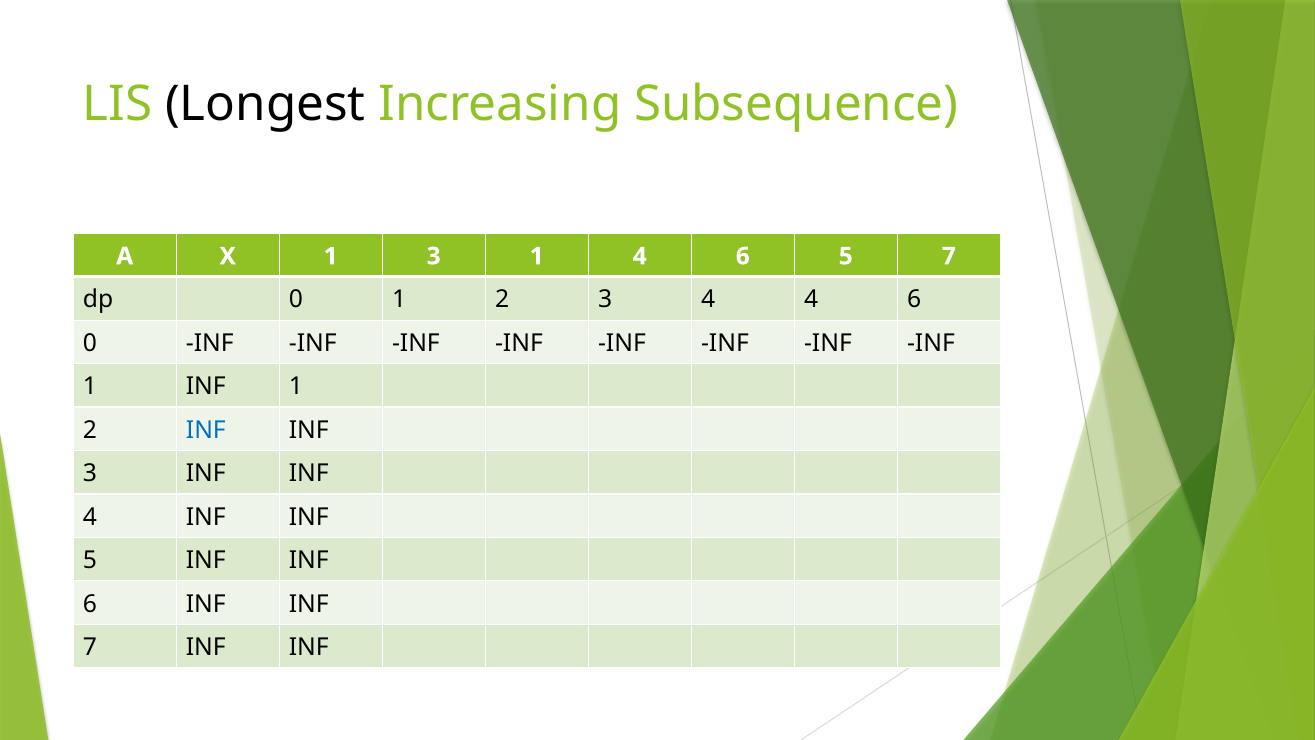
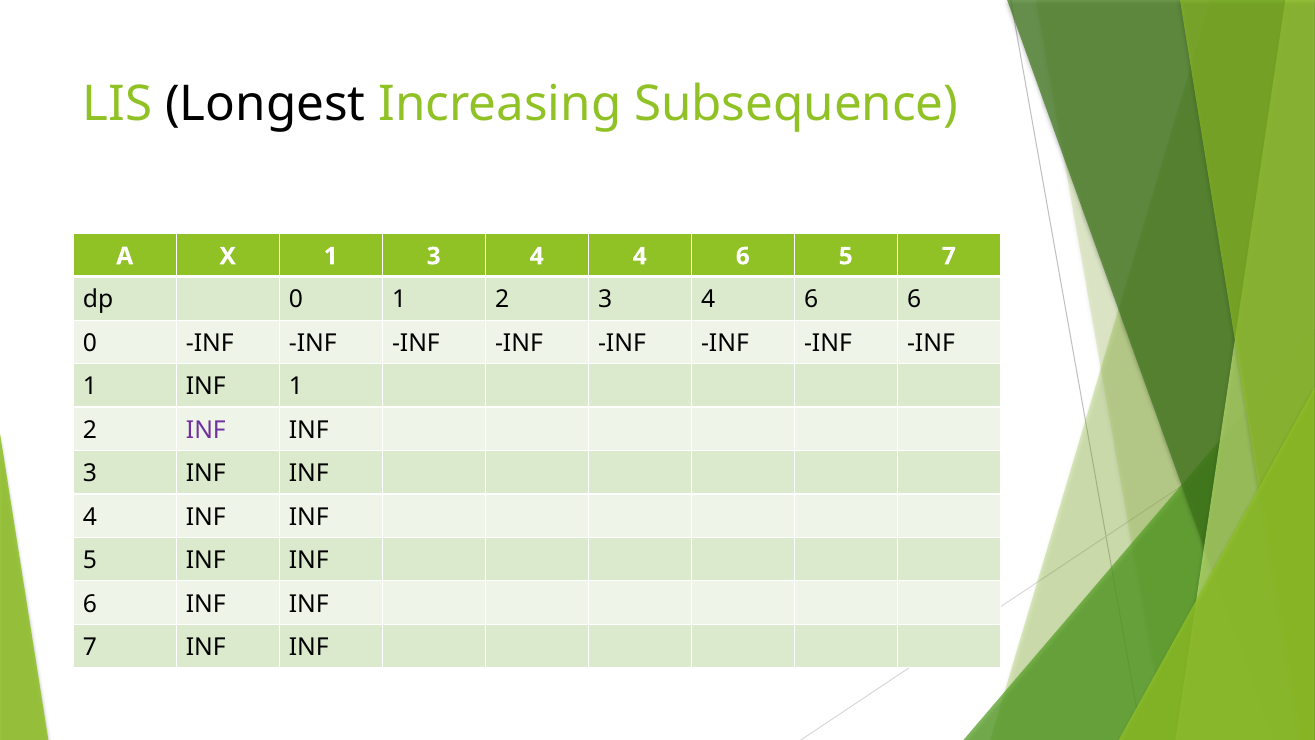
1 3 1: 1 -> 4
3 4 4: 4 -> 6
INF at (206, 430) colour: blue -> purple
